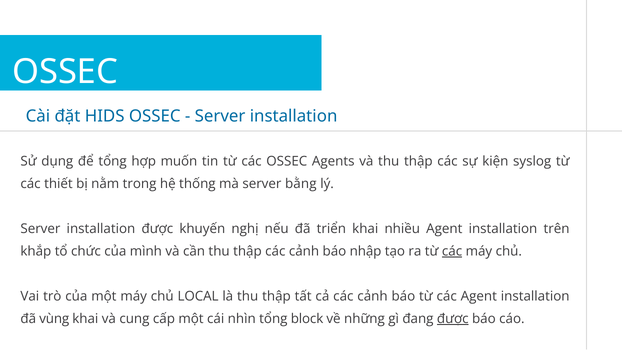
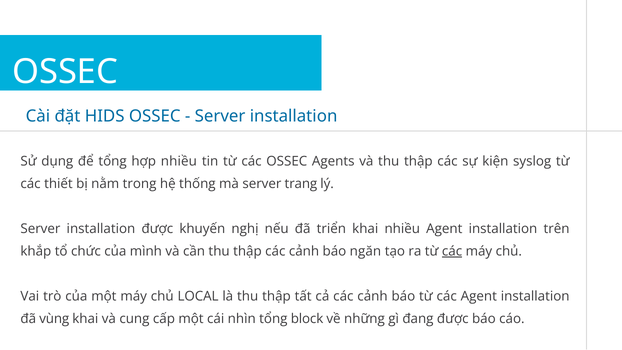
hợp muốn: muốn -> nhiều
bằng: bằng -> trang
nhập: nhập -> ngăn
được at (453, 319) underline: present -> none
